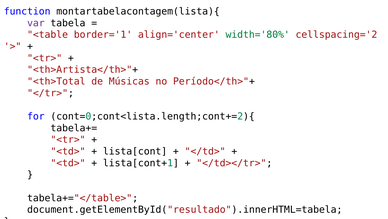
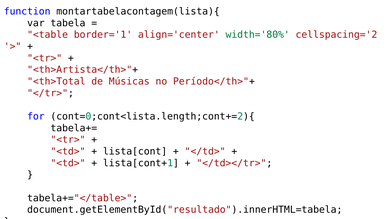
var colour: purple -> black
